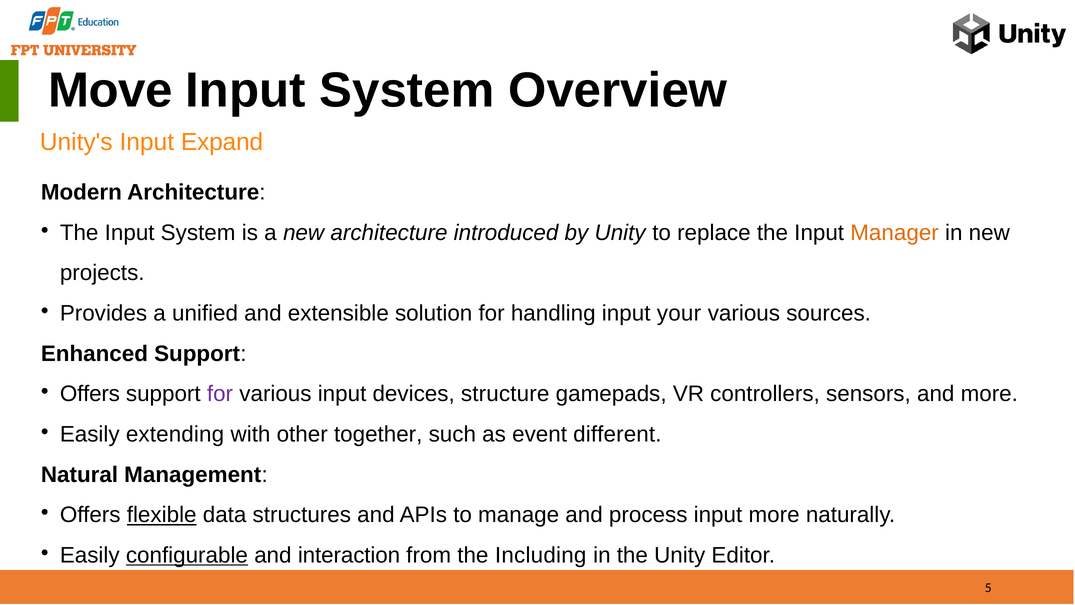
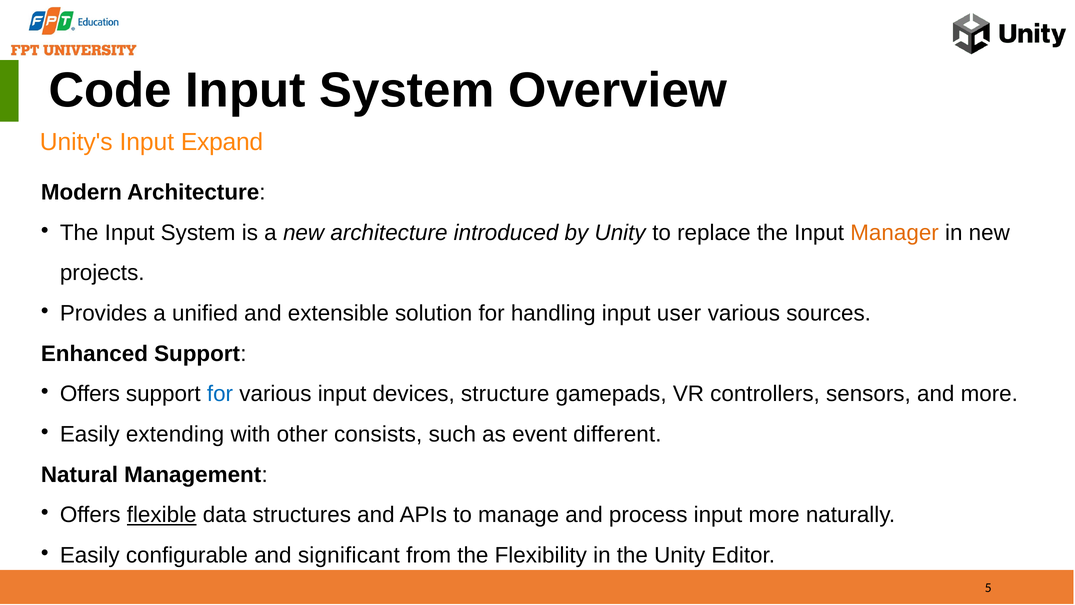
Move: Move -> Code
your: your -> user
for at (220, 394) colour: purple -> blue
together: together -> consists
configurable underline: present -> none
interaction: interaction -> significant
Including: Including -> Flexibility
